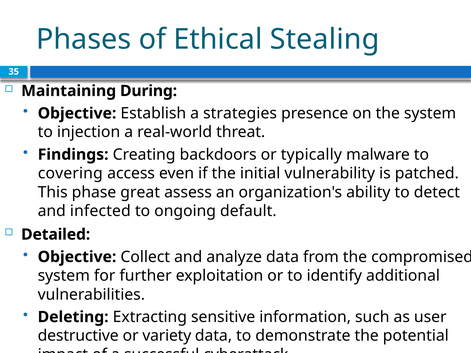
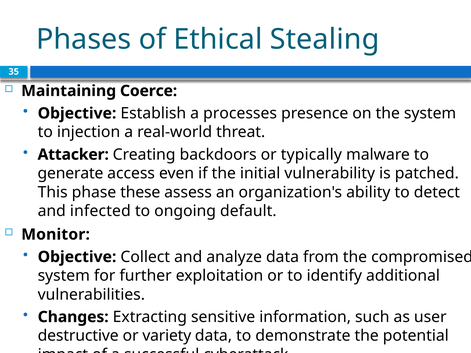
During: During -> Coerce
strategies: strategies -> processes
Findings: Findings -> Attacker
covering: covering -> generate
great: great -> these
Detailed: Detailed -> Monitor
Deleting: Deleting -> Changes
